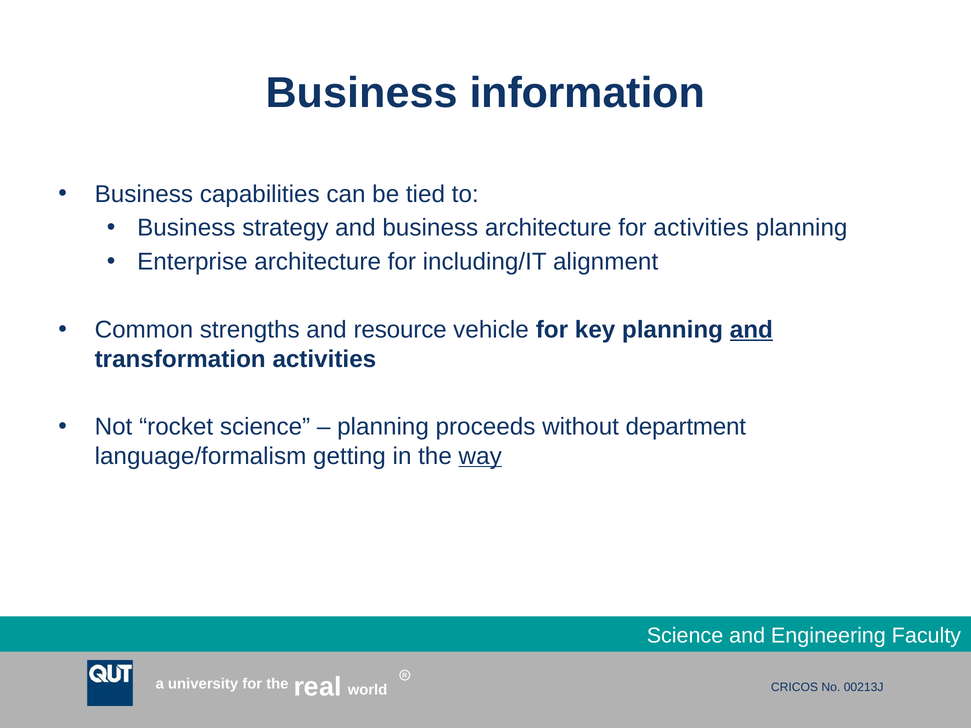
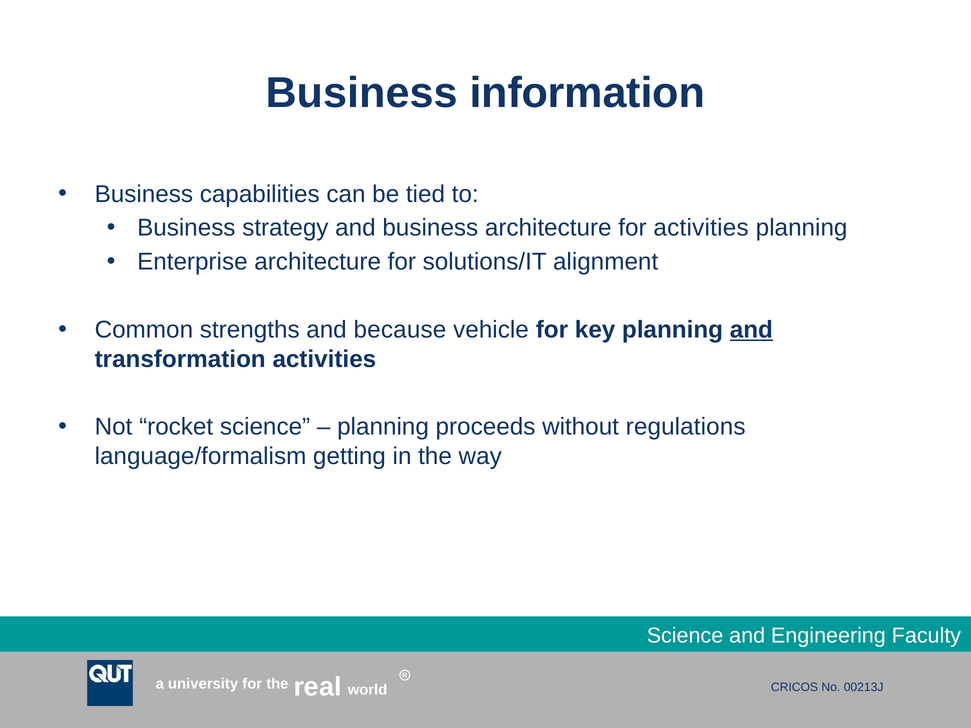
including/IT: including/IT -> solutions/IT
resource: resource -> because
department: department -> regulations
way underline: present -> none
